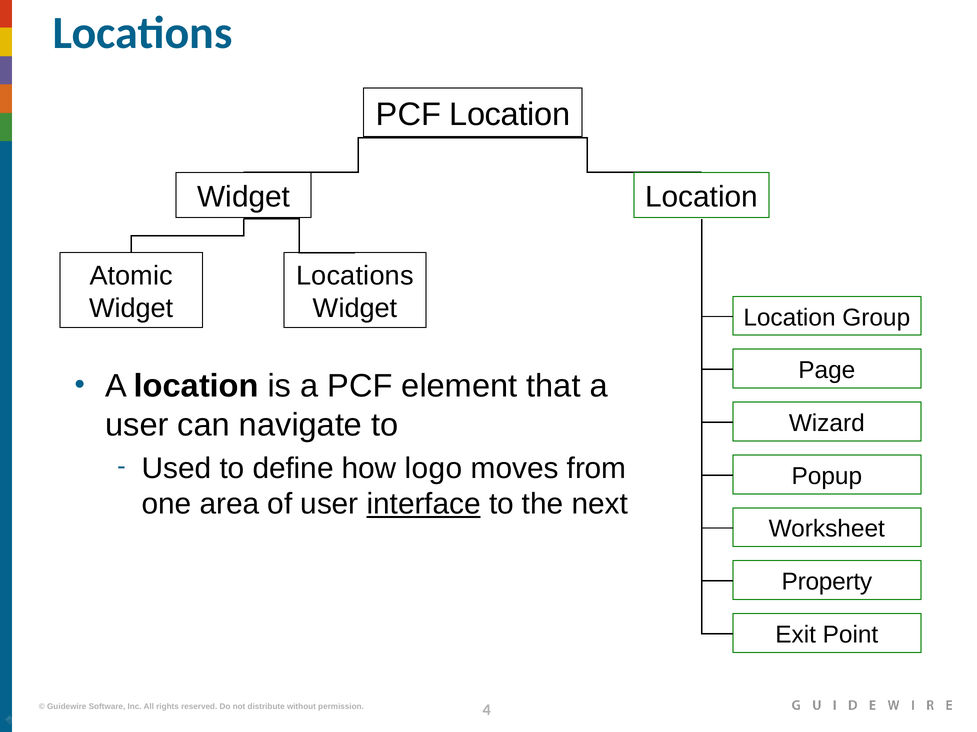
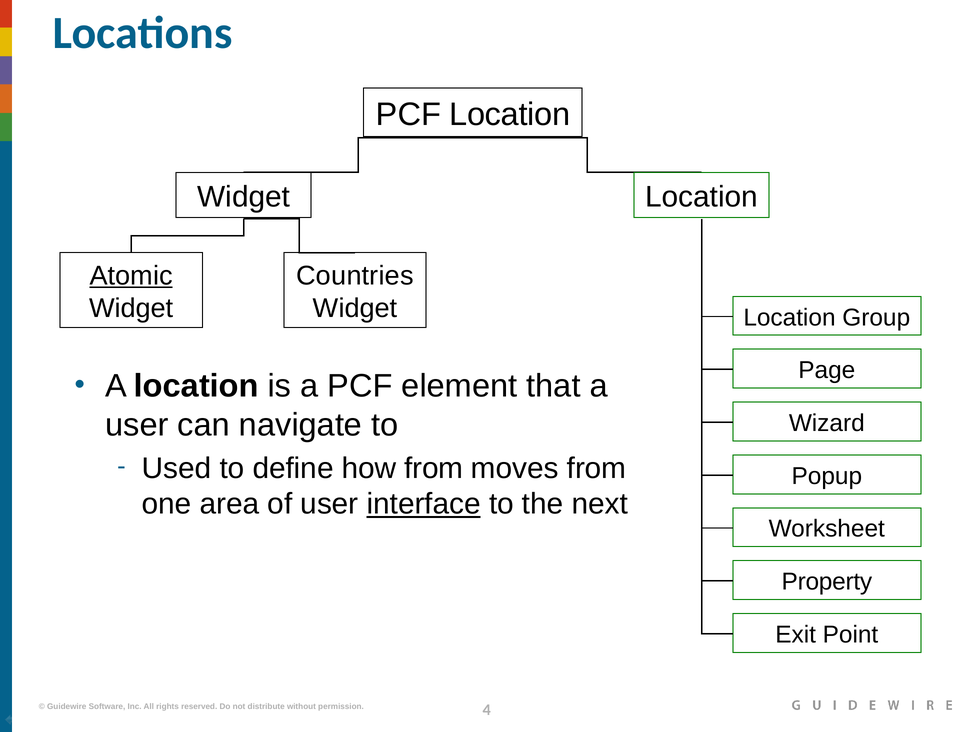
Atomic underline: none -> present
Locations at (355, 276): Locations -> Countries
how logo: logo -> from
